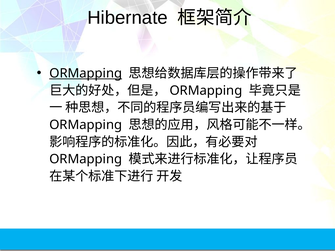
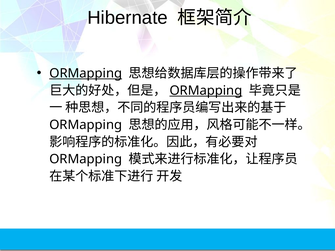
ORMapping at (206, 91) underline: none -> present
